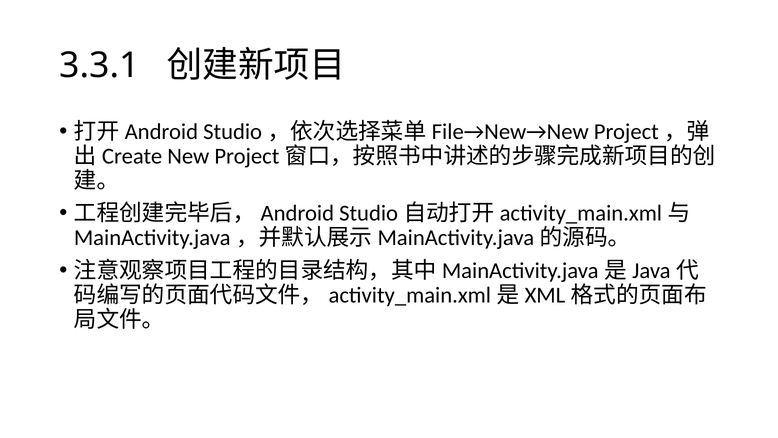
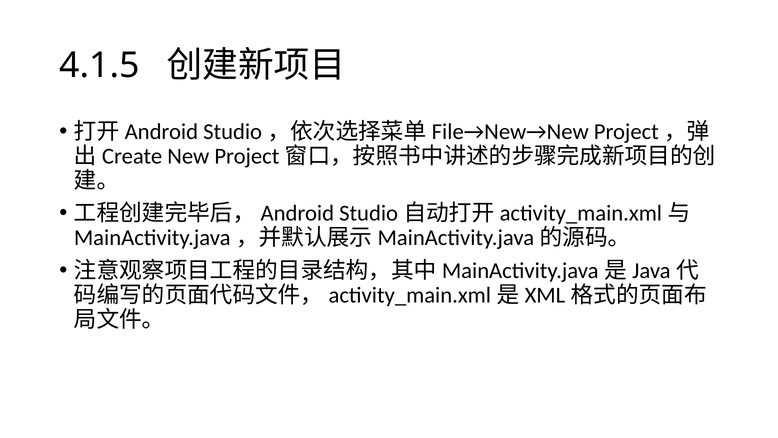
3.3.1: 3.3.1 -> 4.1.5
